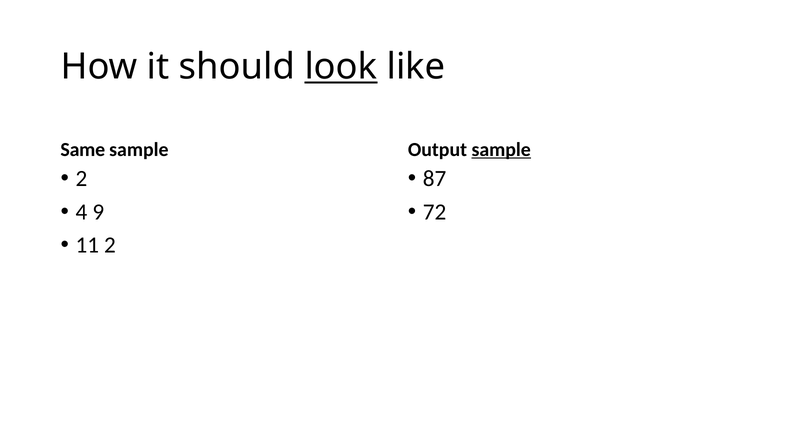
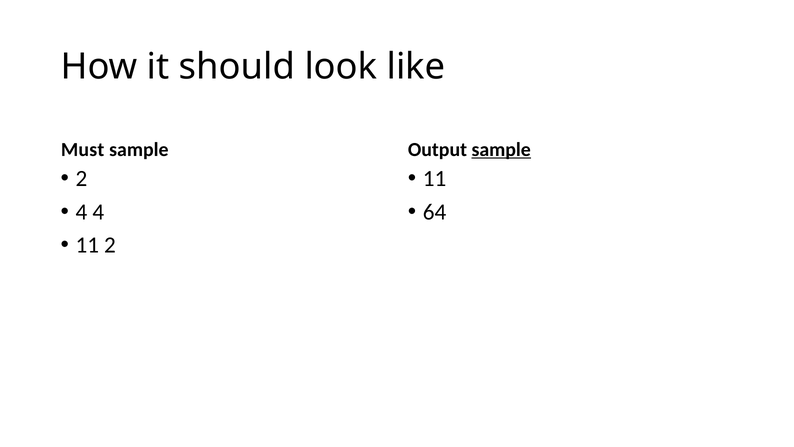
look underline: present -> none
Same: Same -> Must
87 at (435, 178): 87 -> 11
4 9: 9 -> 4
72: 72 -> 64
